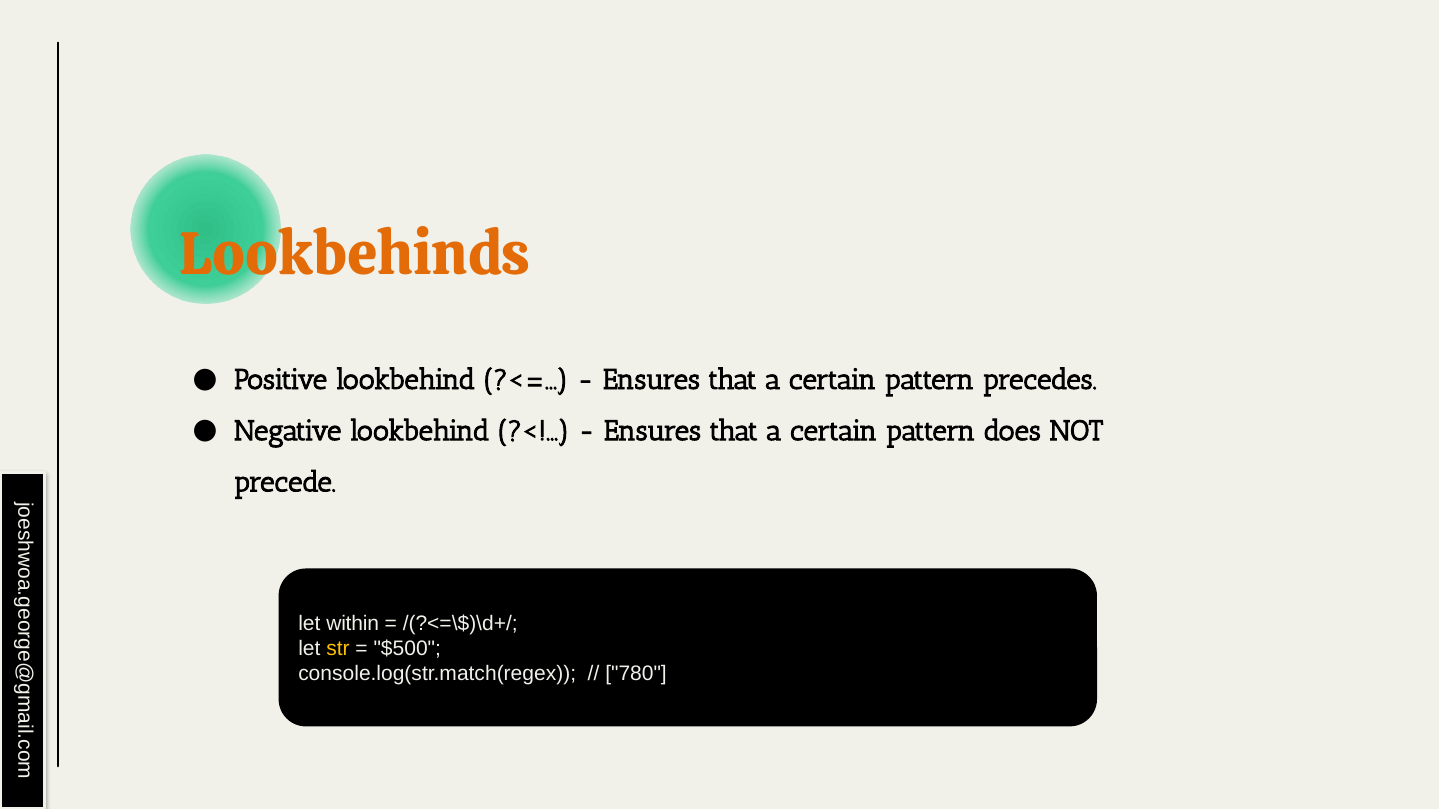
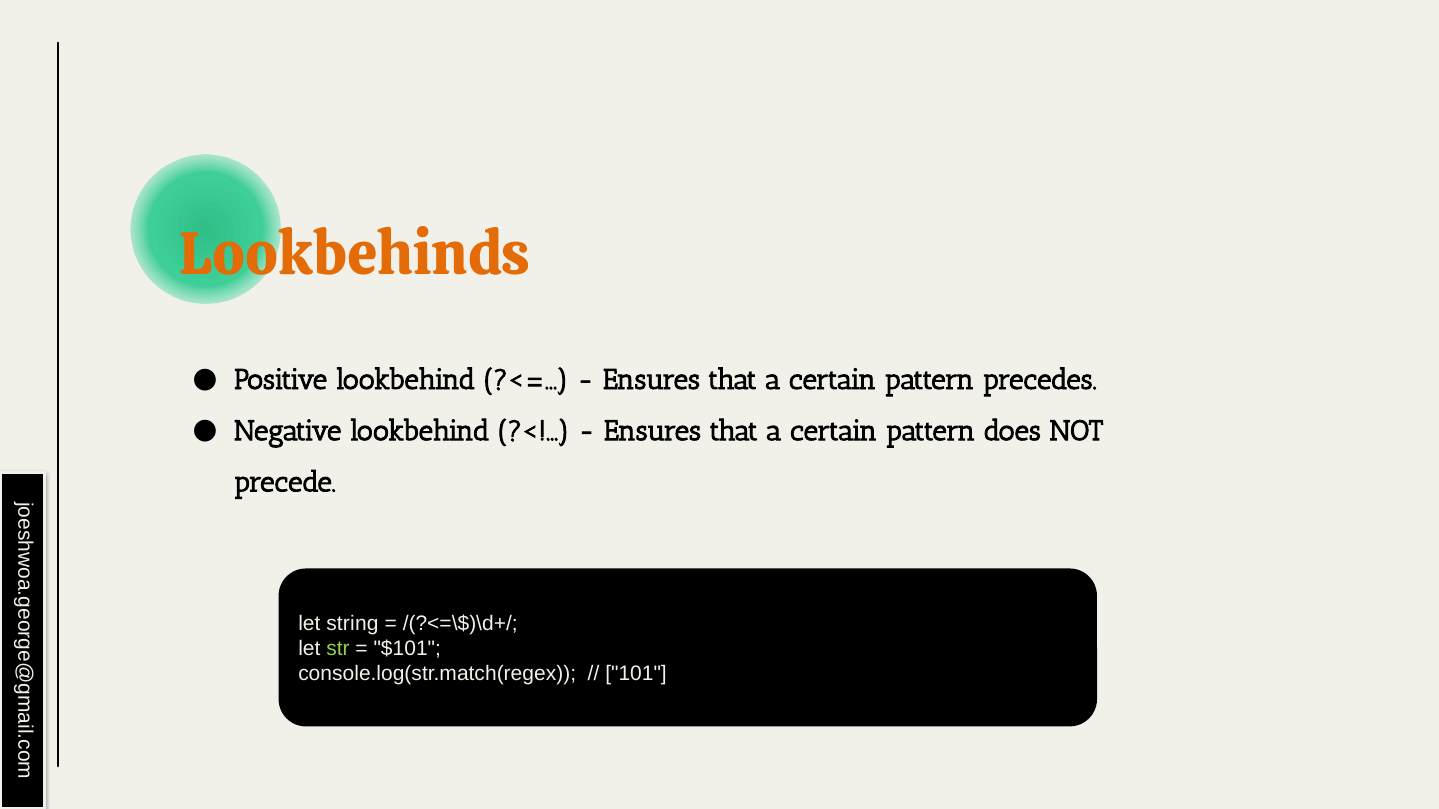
within: within -> string
str colour: yellow -> light green
$500: $500 -> $101
780: 780 -> 101
